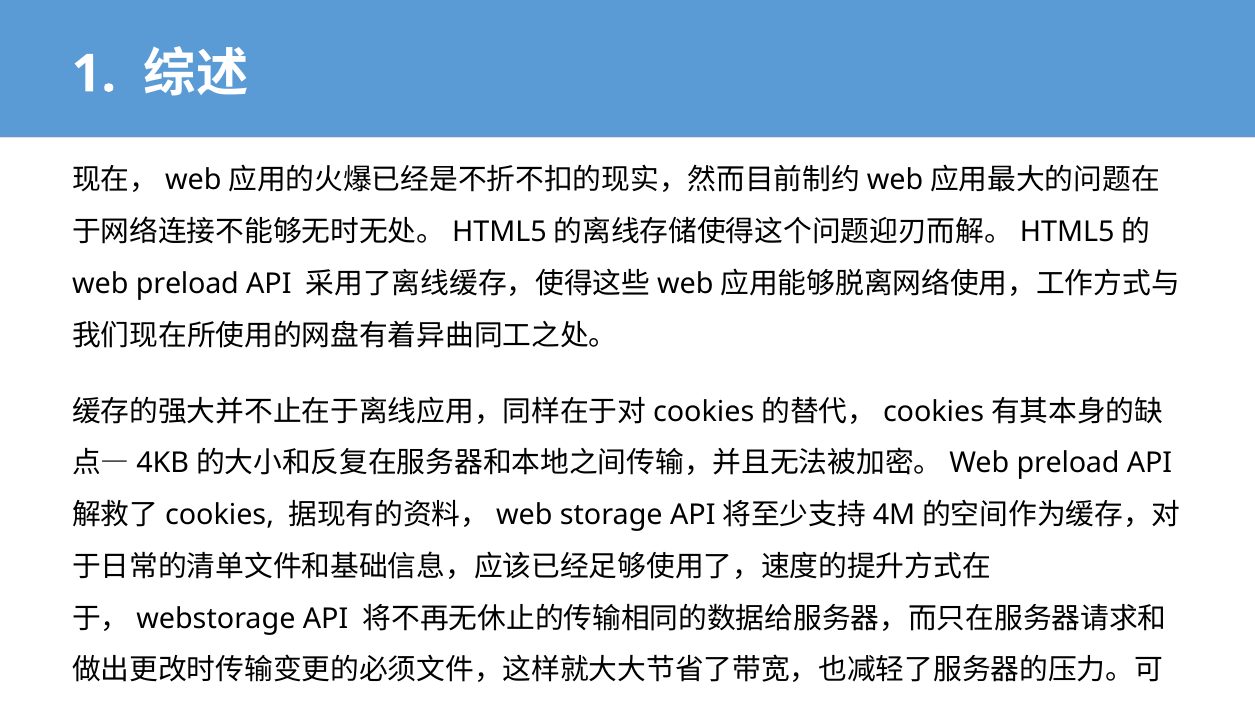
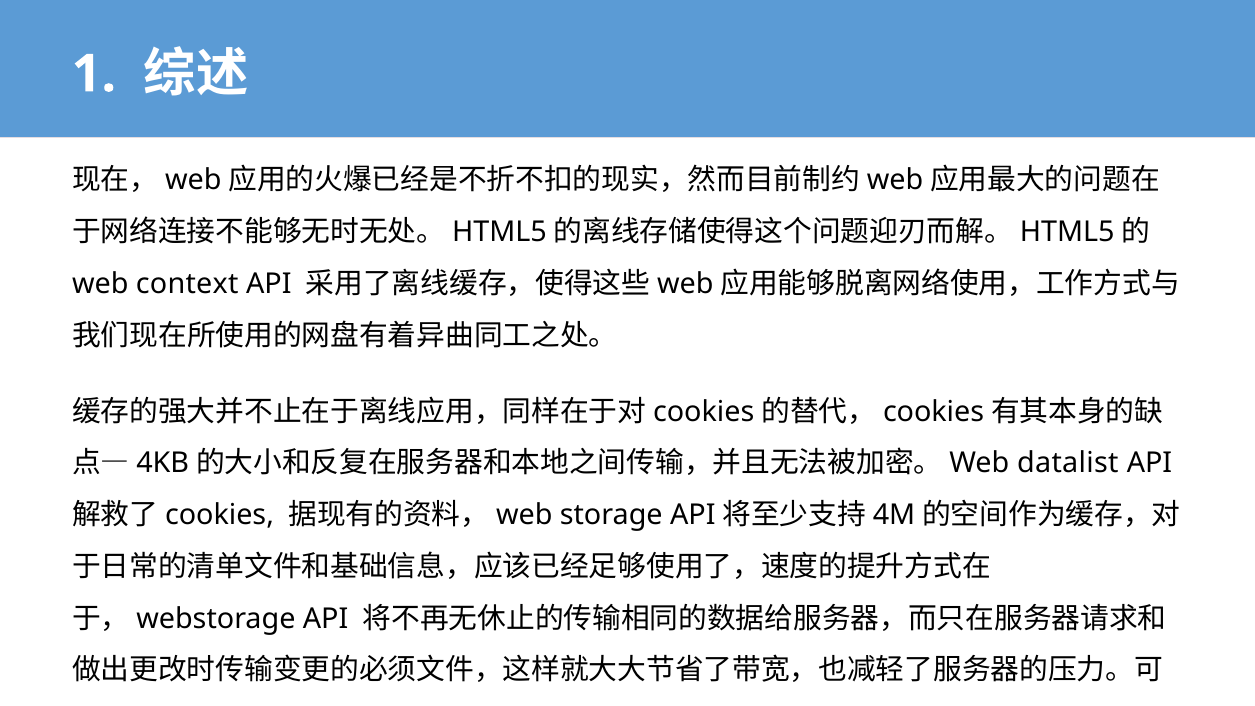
preload at (187, 284): preload -> context
preload at (1068, 463): preload -> datalist
